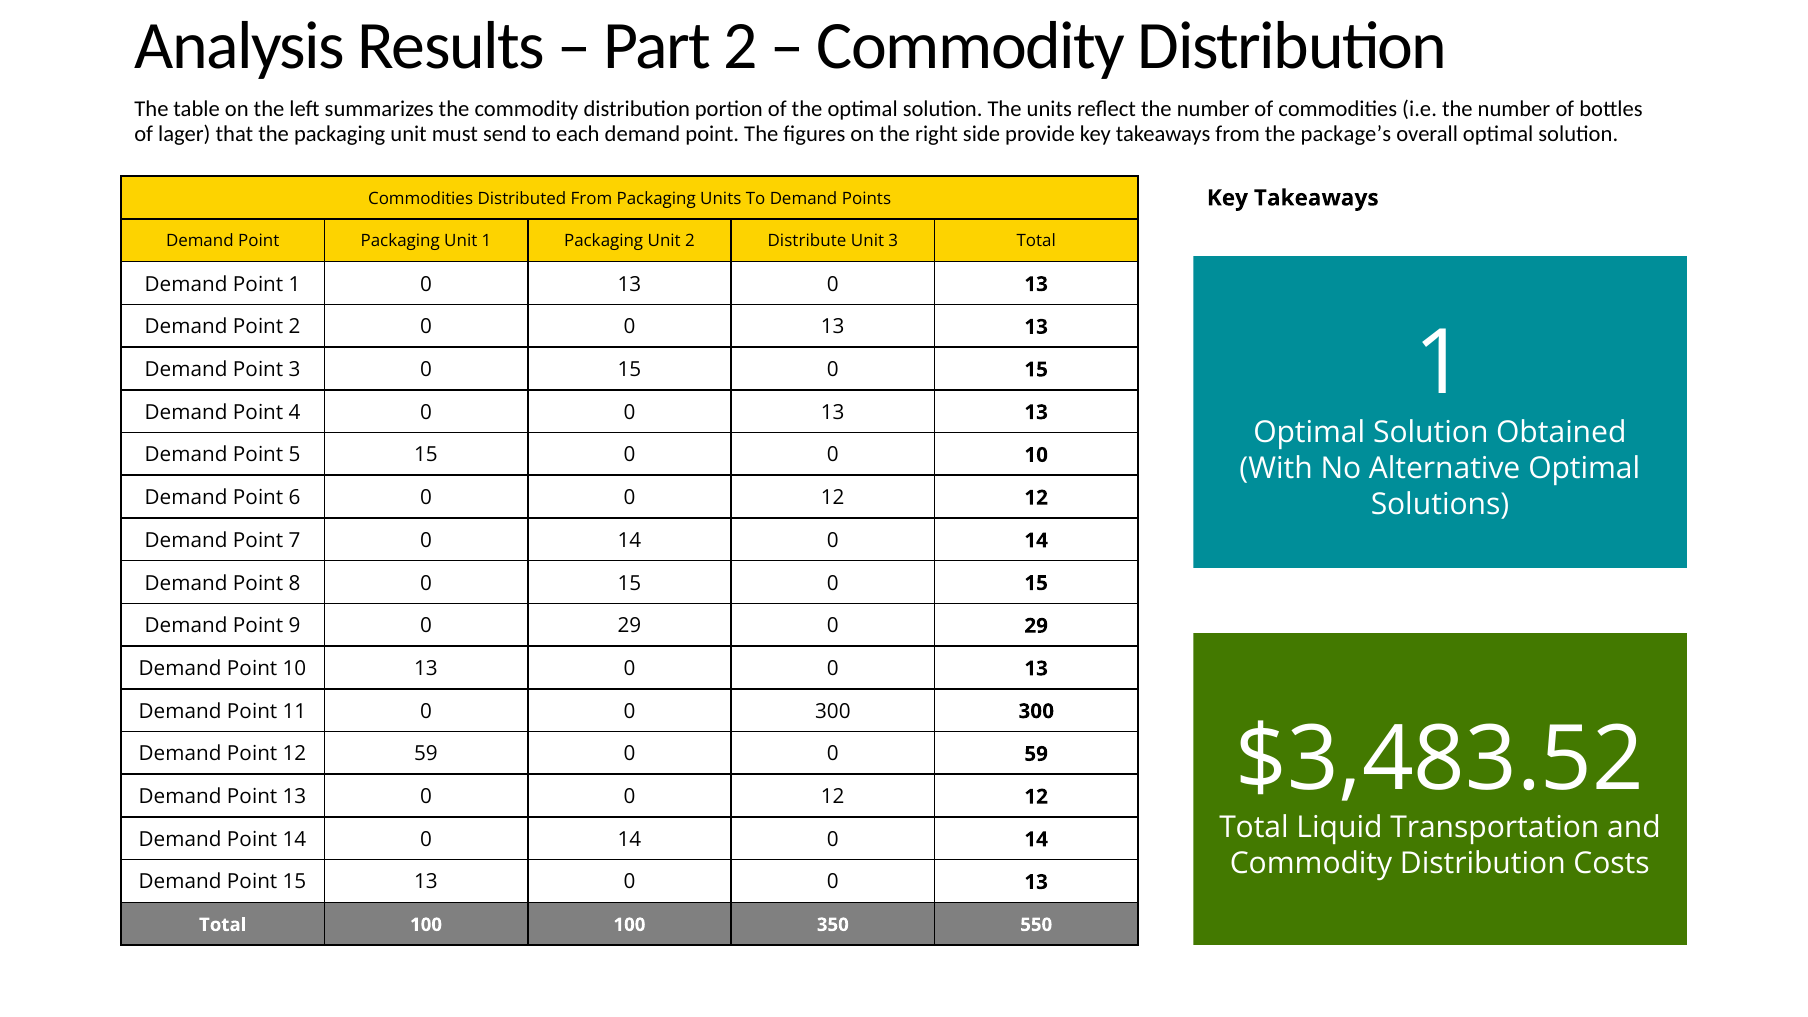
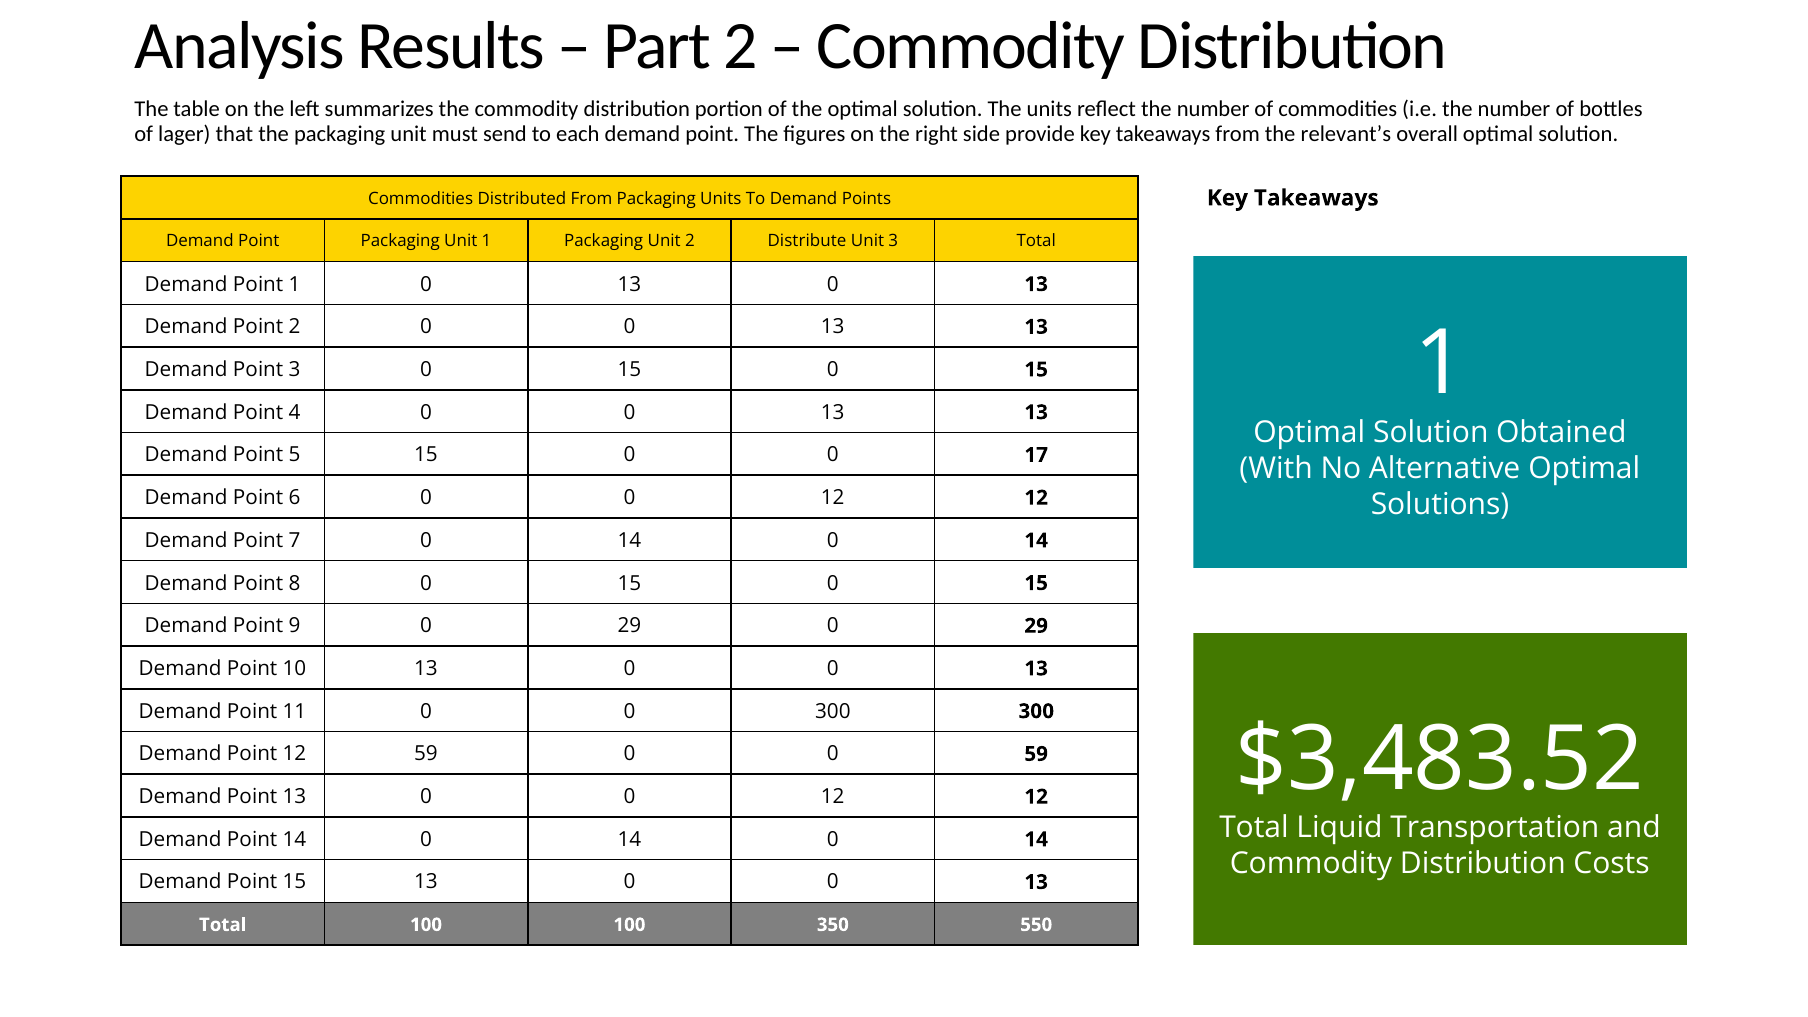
package’s: package’s -> relevant’s
0 10: 10 -> 17
